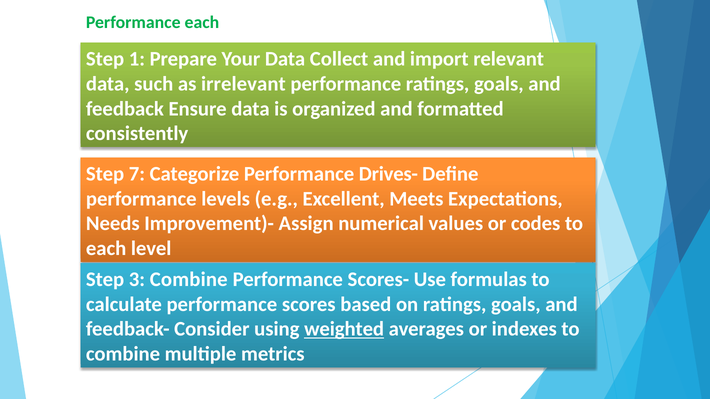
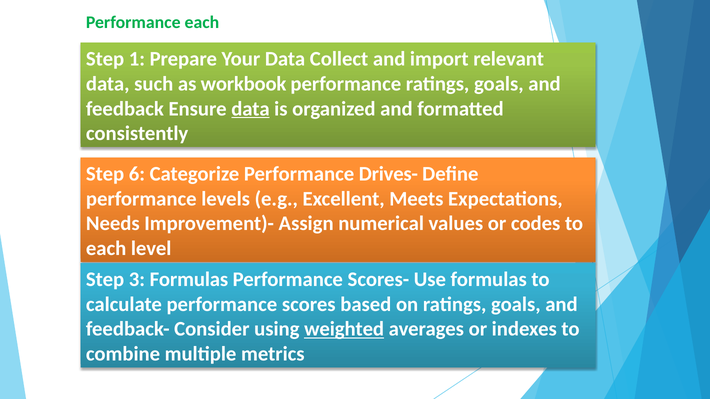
irrelevant: irrelevant -> workbook
data at (250, 109) underline: none -> present
7: 7 -> 6
3 Combine: Combine -> Formulas
